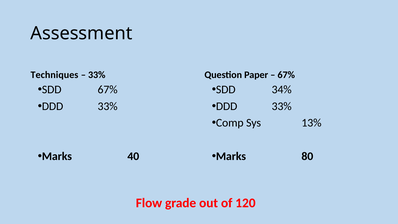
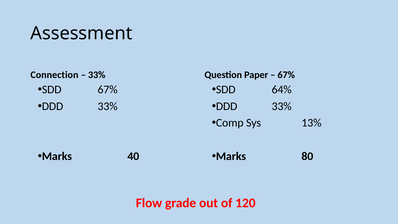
Techniques: Techniques -> Connection
34%: 34% -> 64%
